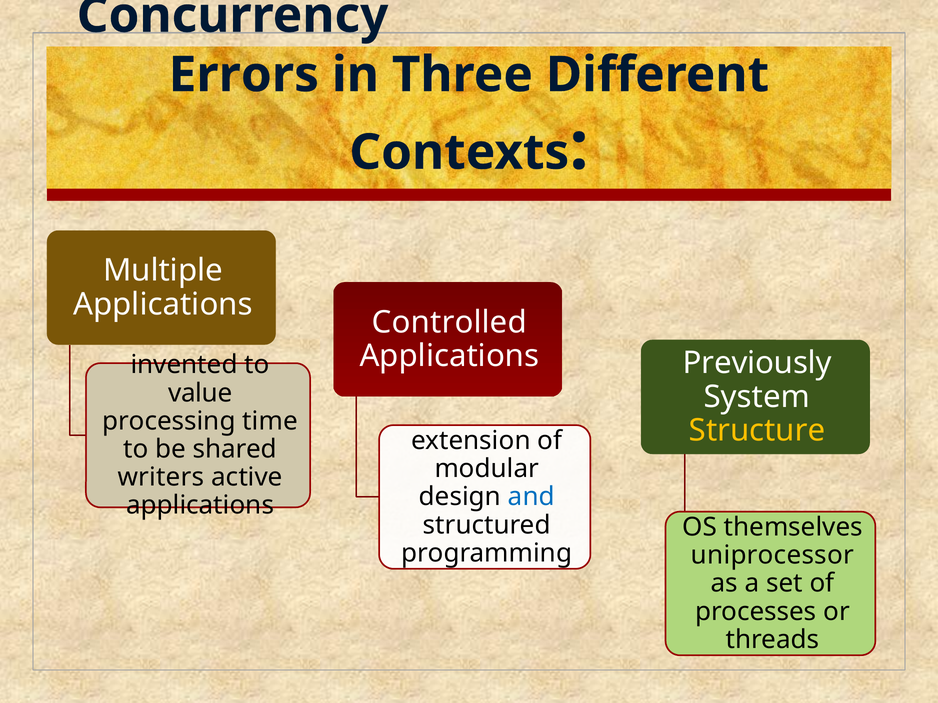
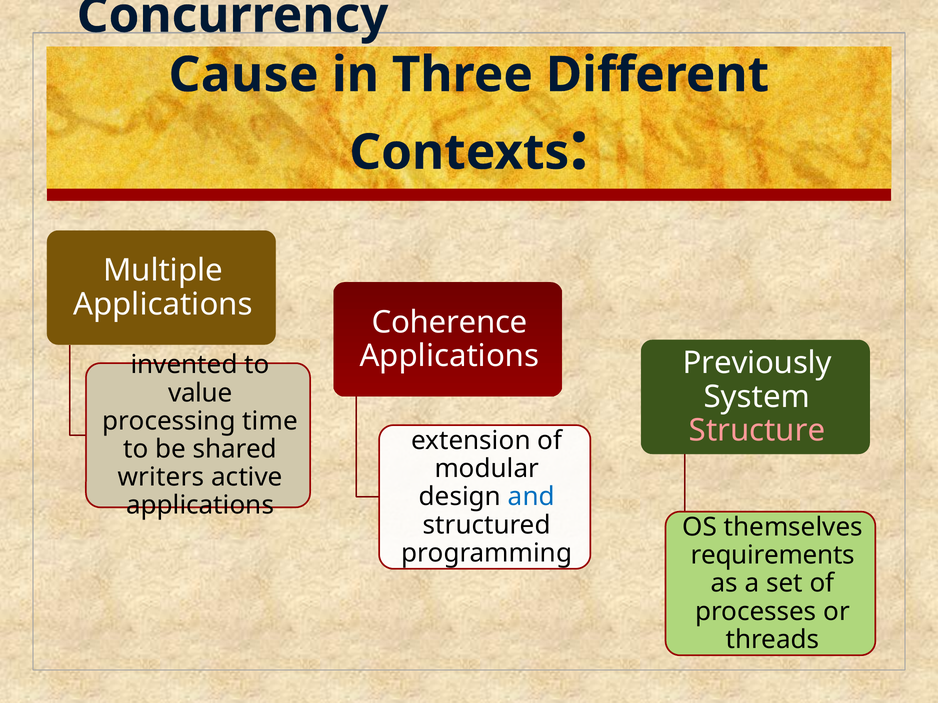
Errors: Errors -> Cause
Controlled: Controlled -> Coherence
Structure colour: yellow -> pink
uniprocessor: uniprocessor -> requirements
